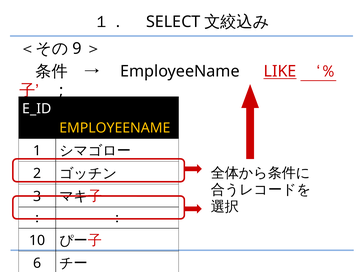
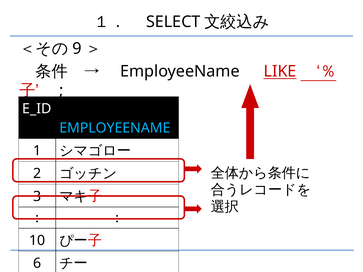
EMPLOYEENAME at (115, 128) colour: yellow -> light blue
